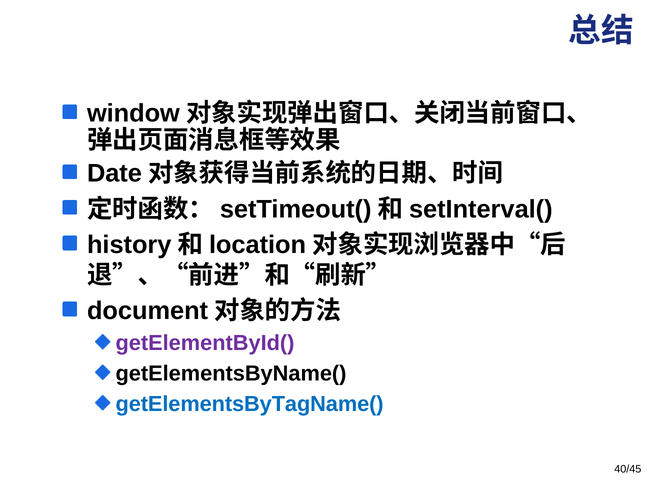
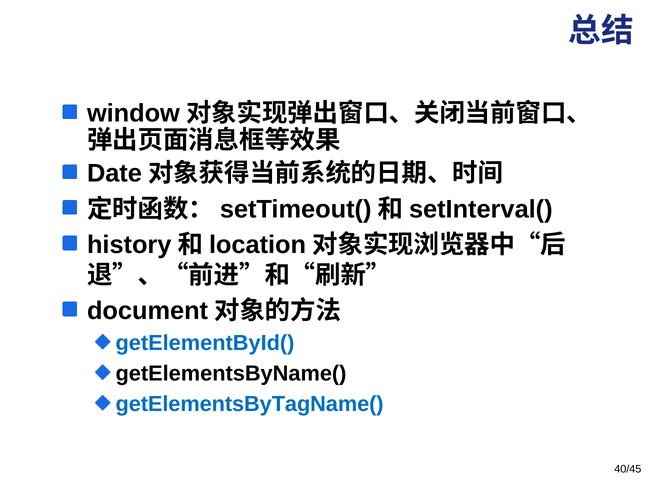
getElementById( colour: purple -> blue
